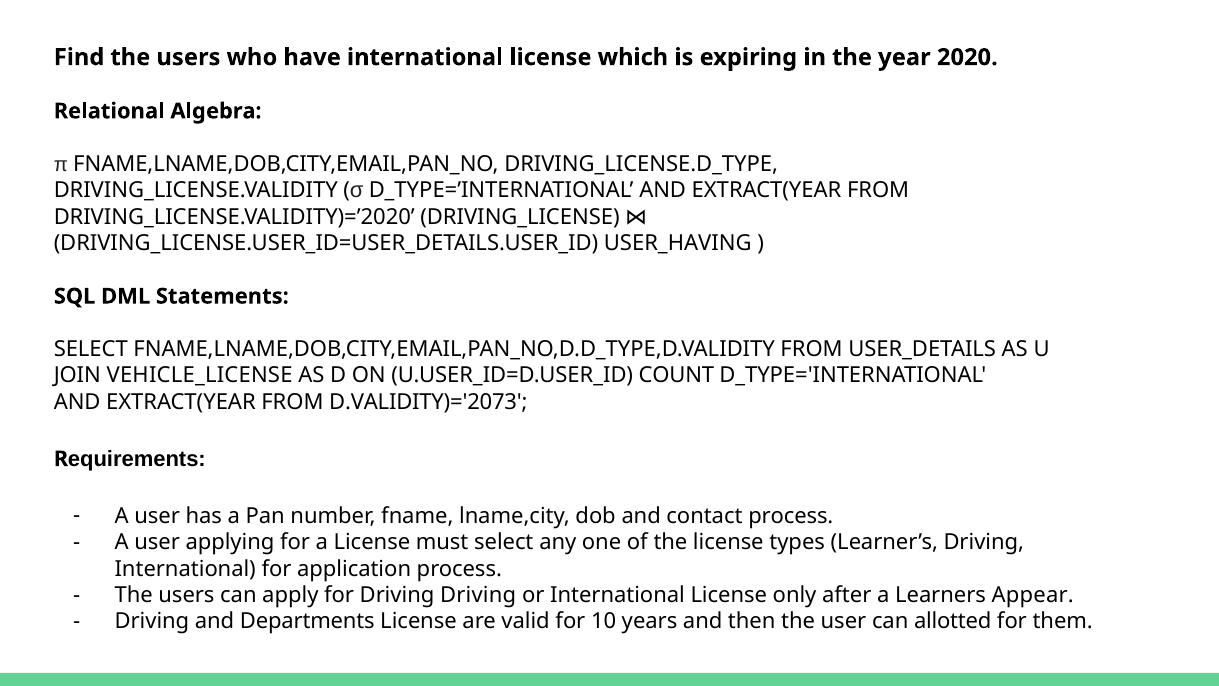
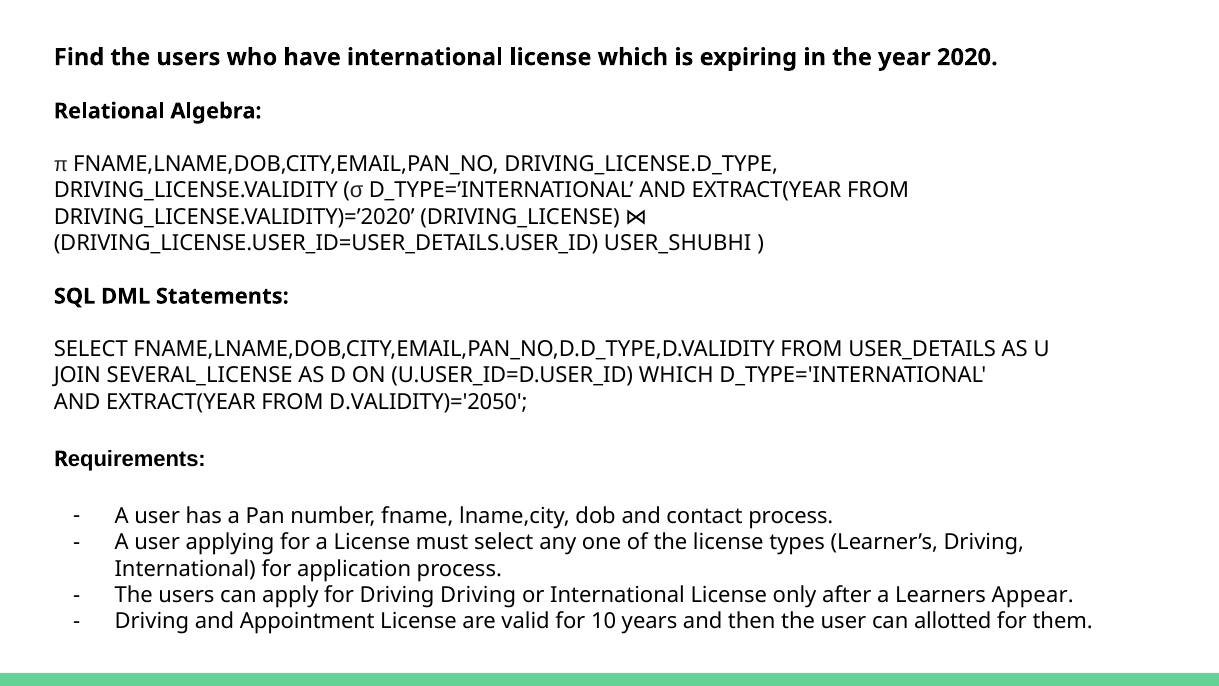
USER_HAVING: USER_HAVING -> USER_SHUBHI
VEHICLE_LICENSE: VEHICLE_LICENSE -> SEVERAL_LICENSE
U.USER_ID=D.USER_ID COUNT: COUNT -> WHICH
D.VALIDITY)='2073: D.VALIDITY)='2073 -> D.VALIDITY)='2050
Departments: Departments -> Appointment
